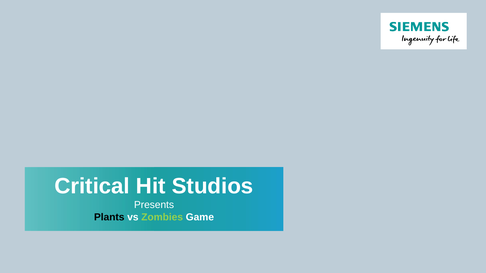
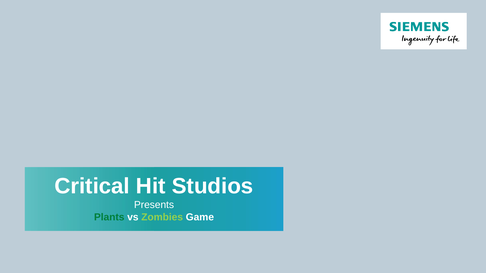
Plants colour: black -> green
